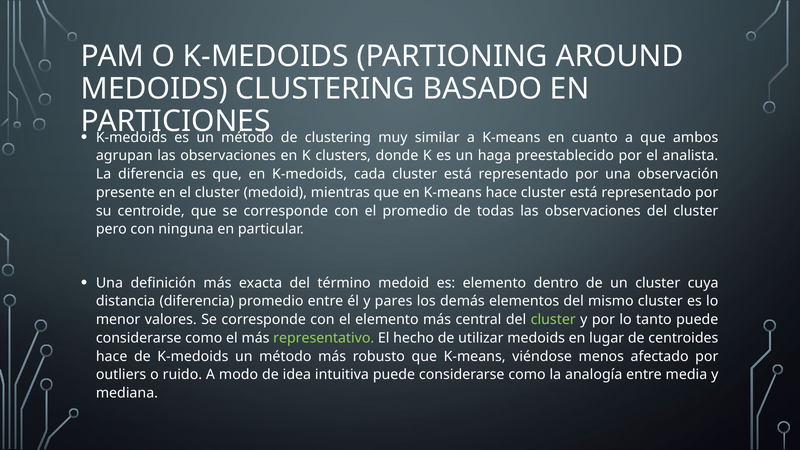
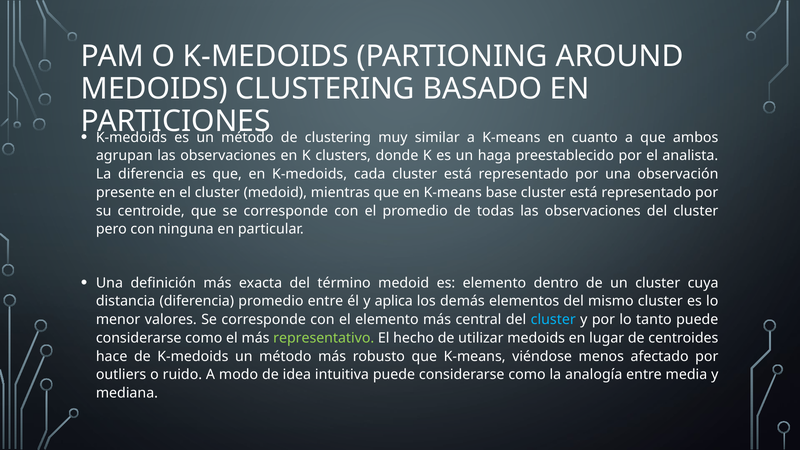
K-means hace: hace -> base
pares: pares -> aplica
cluster at (553, 320) colour: light green -> light blue
